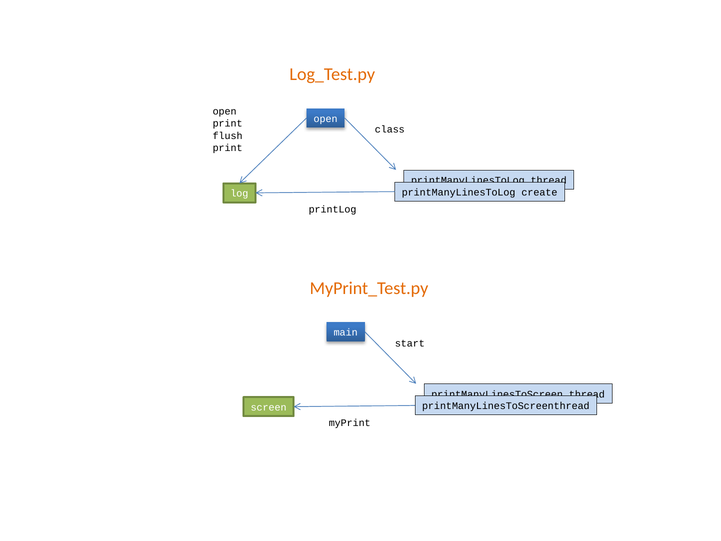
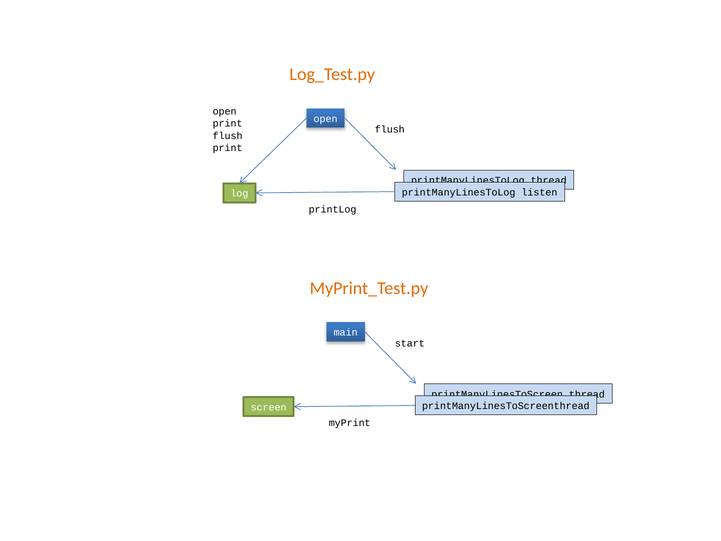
class at (390, 130): class -> flush
create: create -> listen
